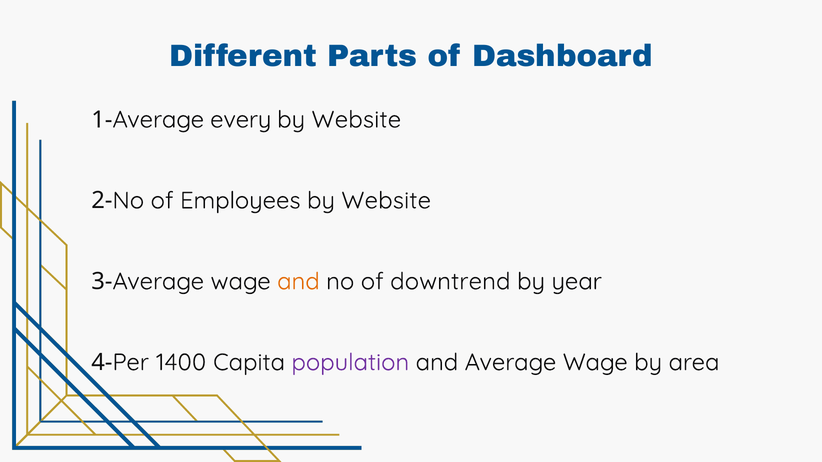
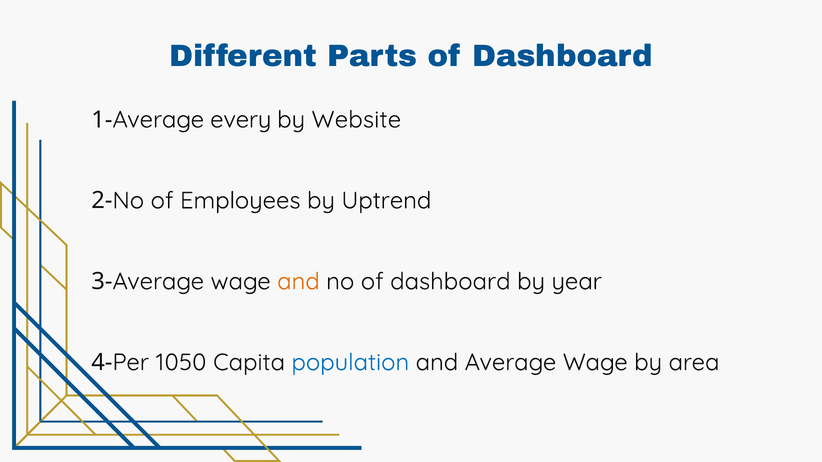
Employees by Website: Website -> Uptrend
no of downtrend: downtrend -> dashboard
1400: 1400 -> 1050
population colour: purple -> blue
